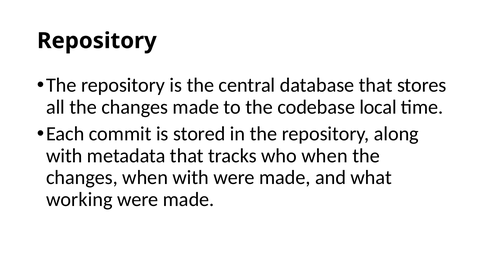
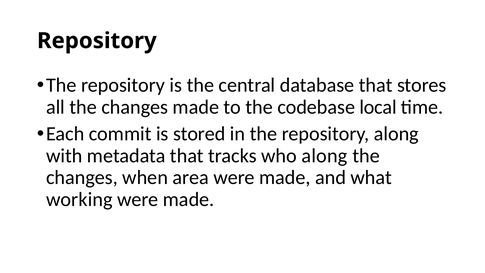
who when: when -> along
when with: with -> area
